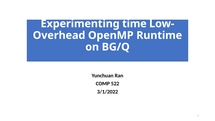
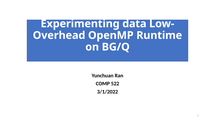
time: time -> data
